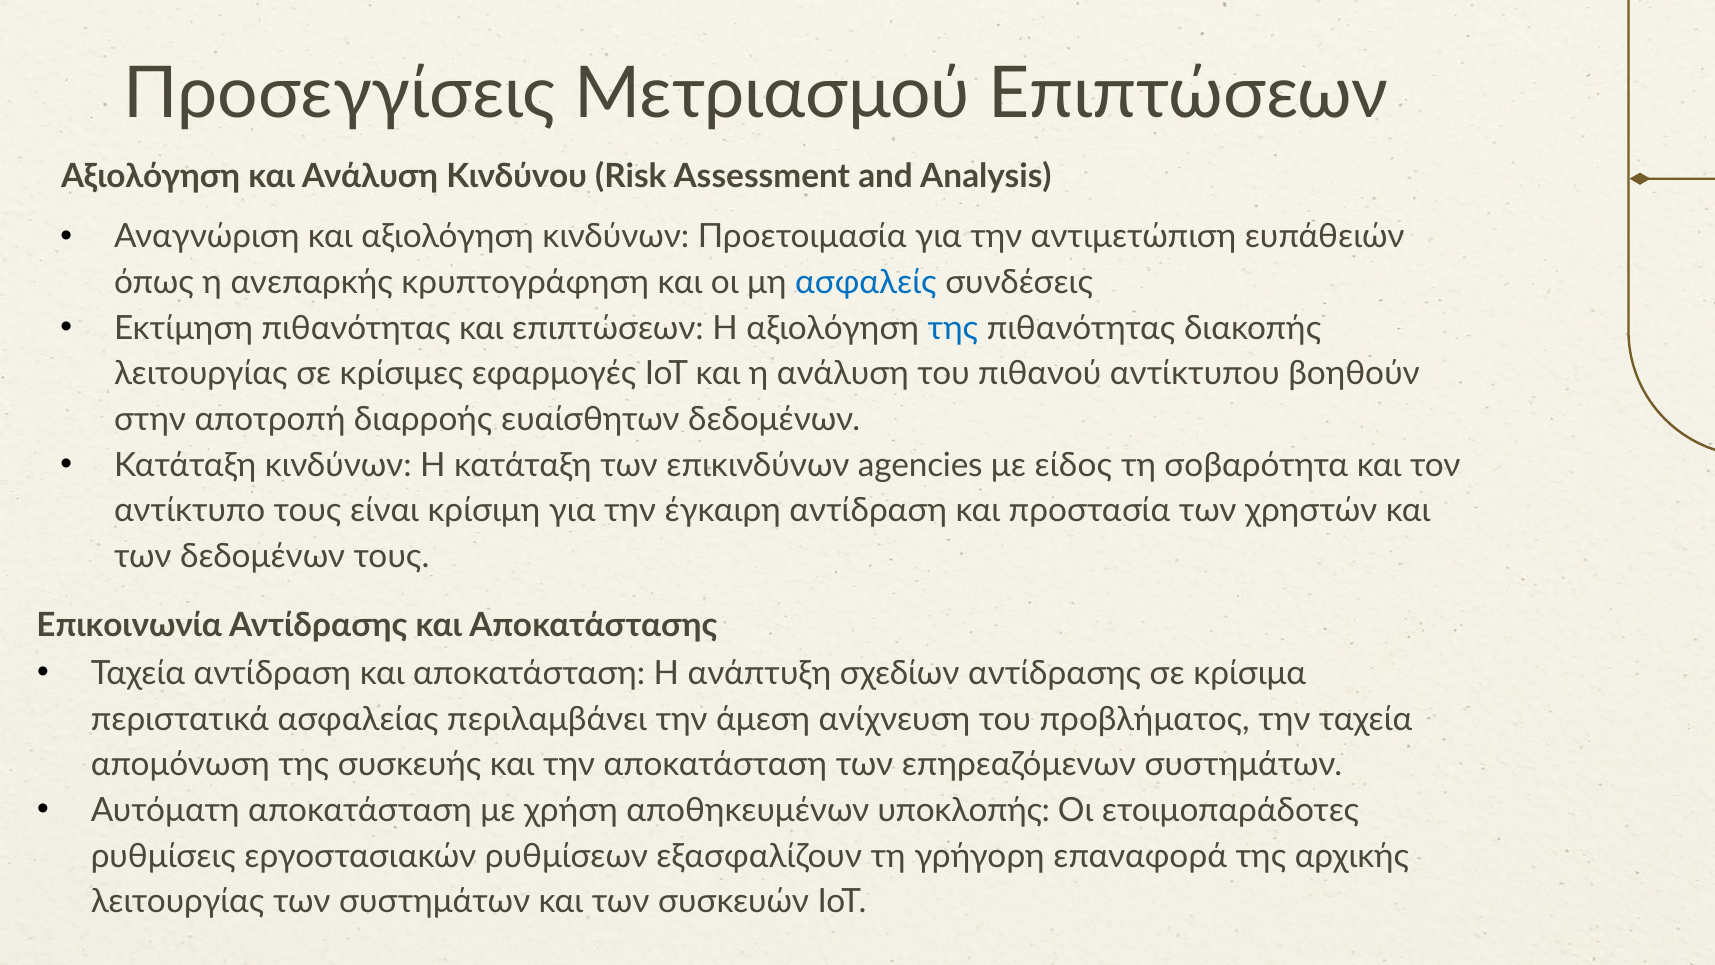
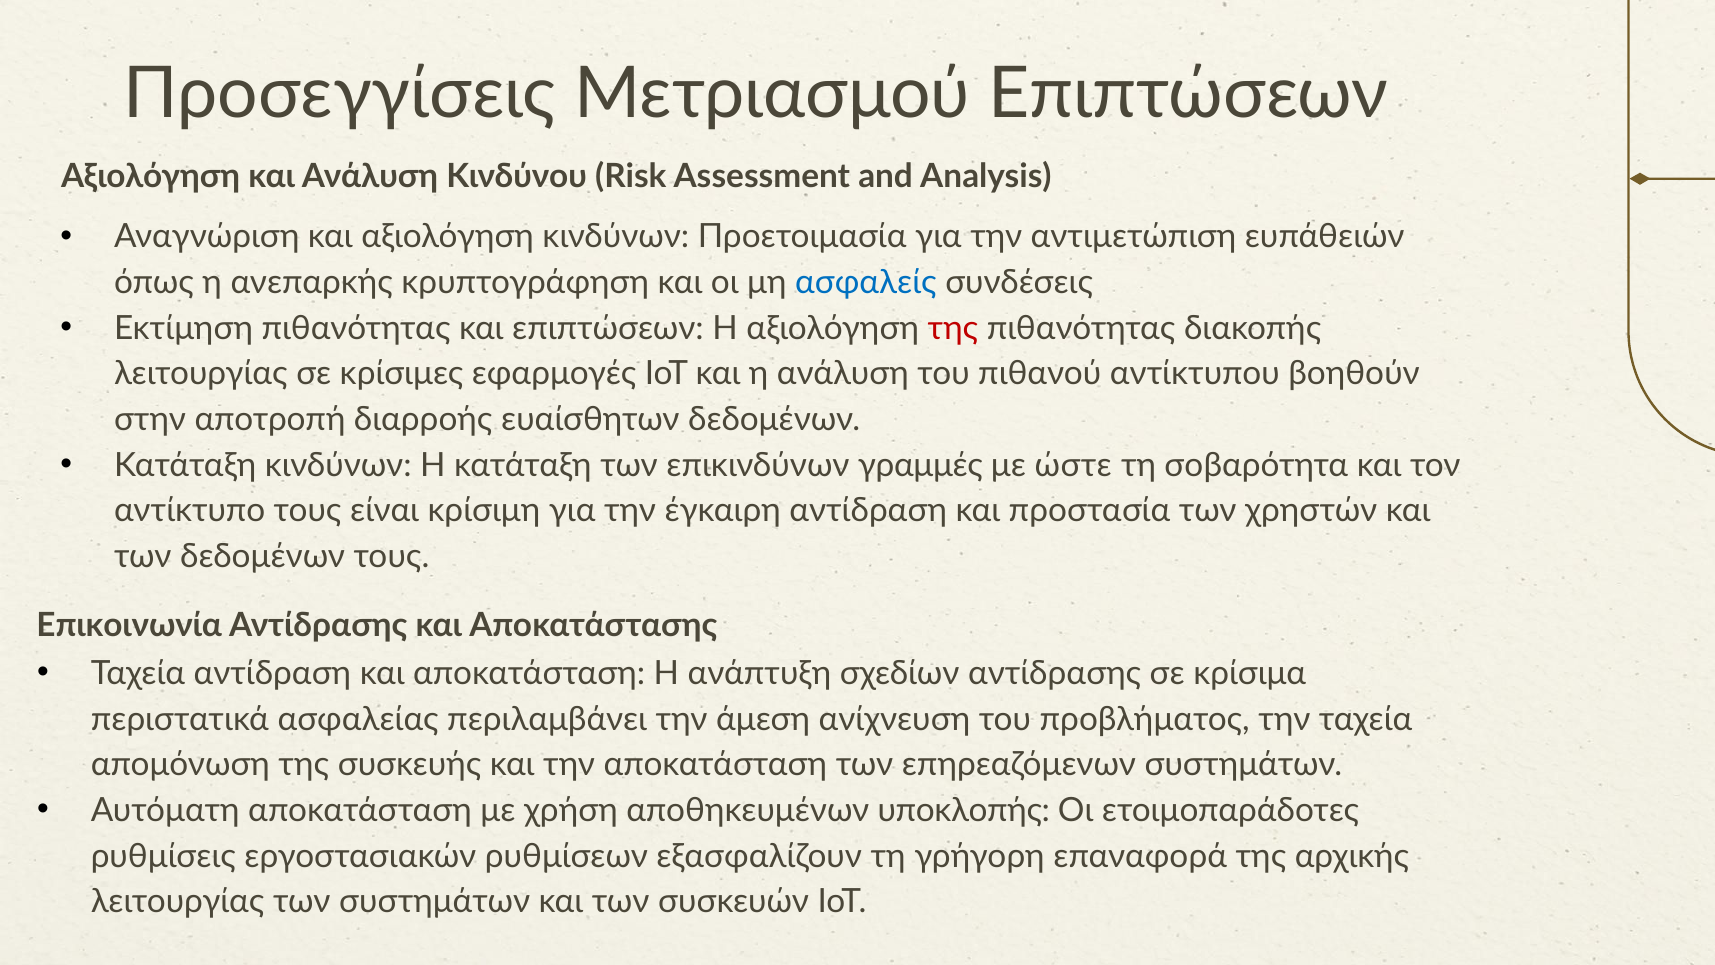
της at (953, 328) colour: blue -> red
agencies: agencies -> γραμμές
είδος: είδος -> ώστε
